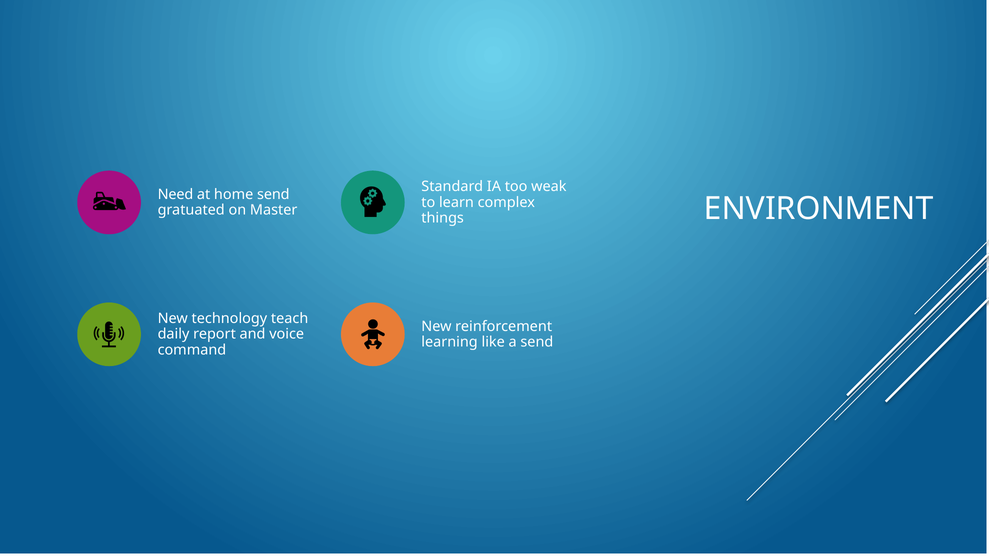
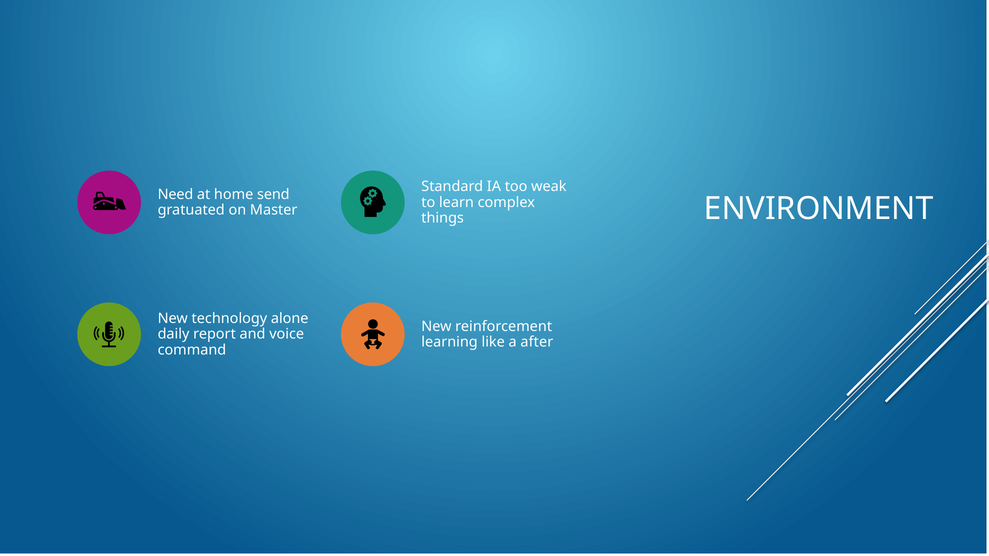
teach: teach -> alone
a send: send -> after
